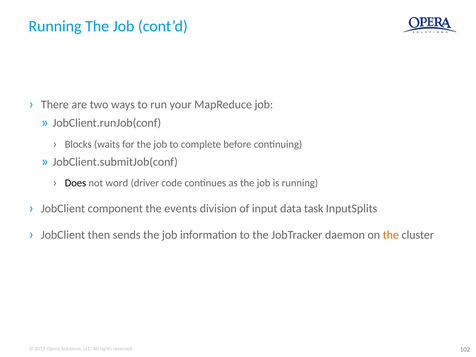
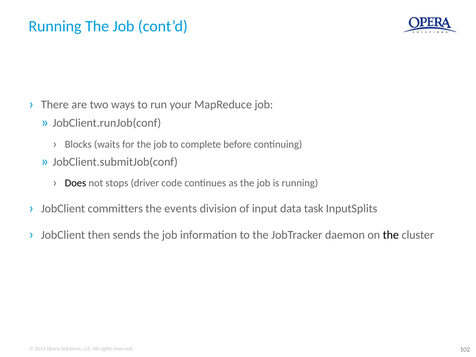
word: word -> stops
component: component -> committers
the at (391, 235) colour: orange -> black
